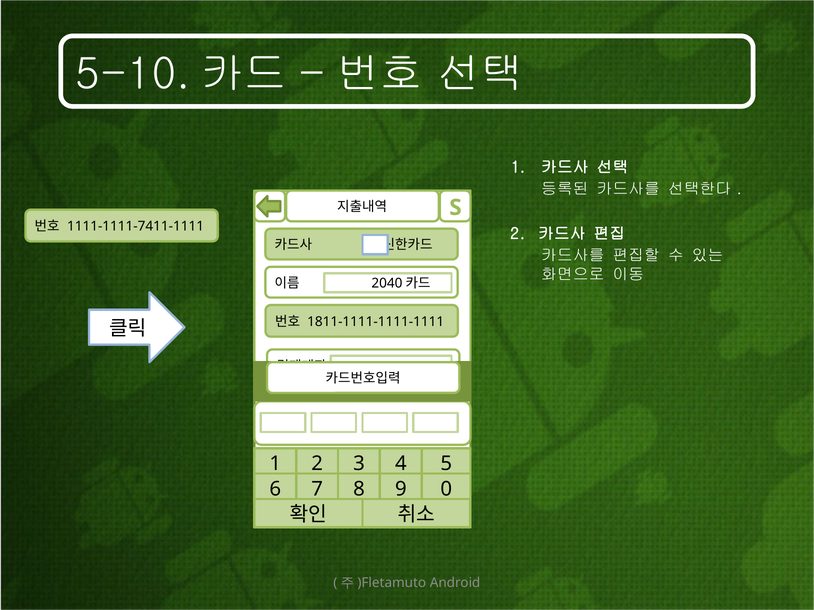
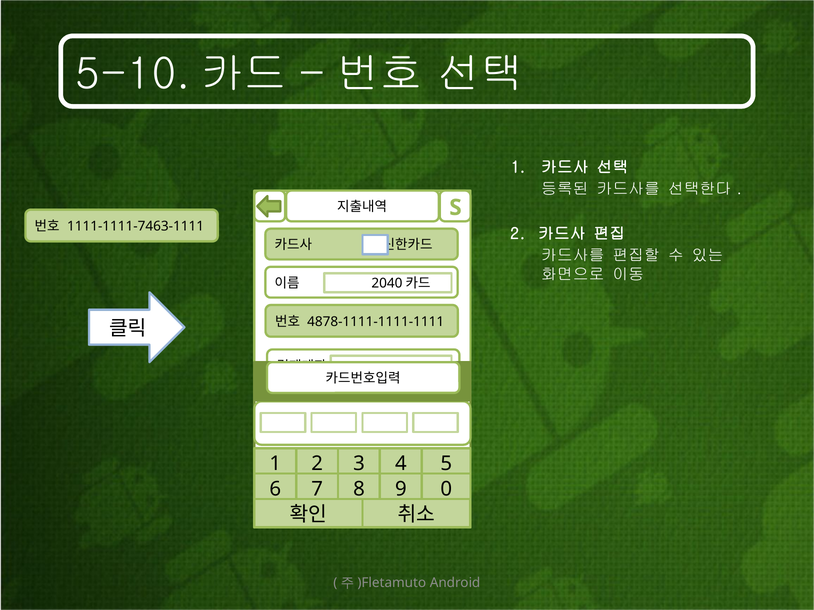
1111-1111-7411-1111: 1111-1111-7411-1111 -> 1111-1111-7463-1111
1811-1111-1111-1111: 1811-1111-1111-1111 -> 4878-1111-1111-1111
